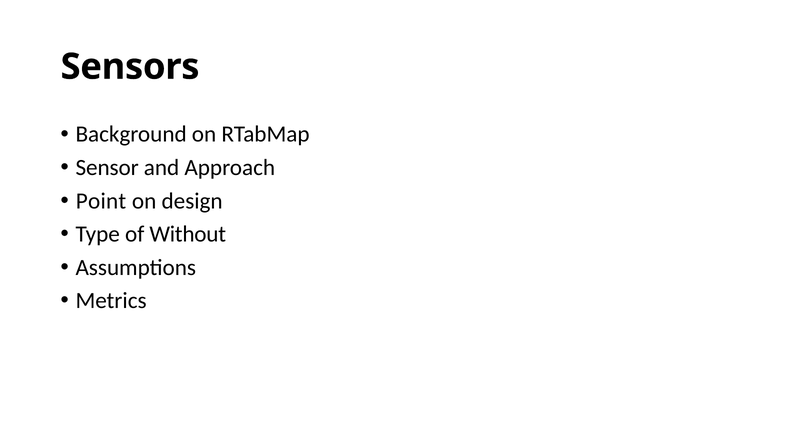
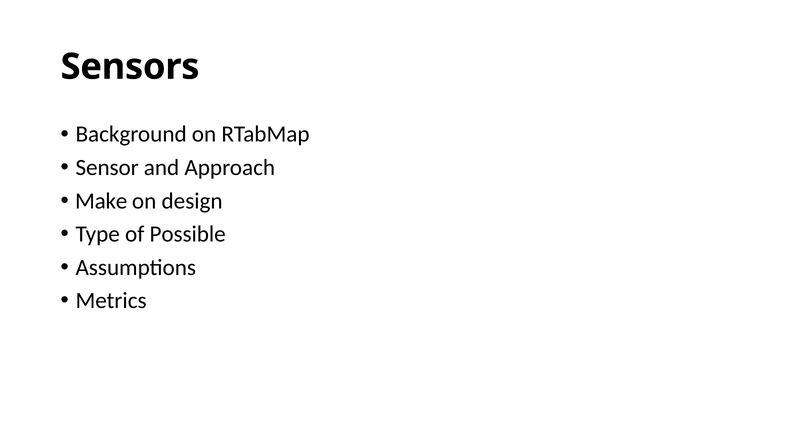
Point: Point -> Make
Without: Without -> Possible
